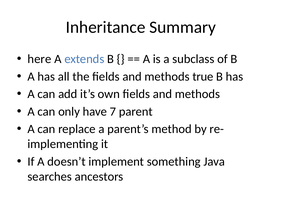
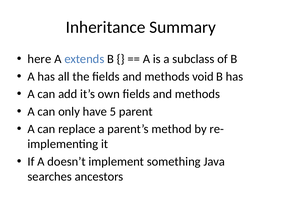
true: true -> void
7: 7 -> 5
